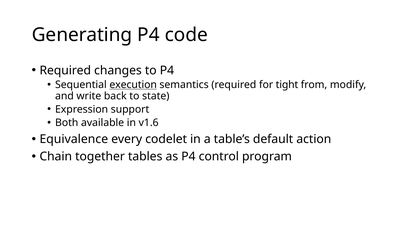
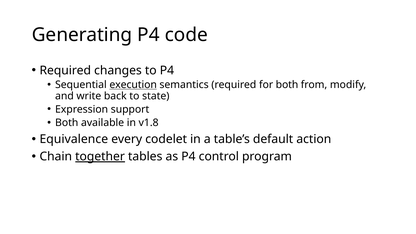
for tight: tight -> both
v1.6: v1.6 -> v1.8
together underline: none -> present
